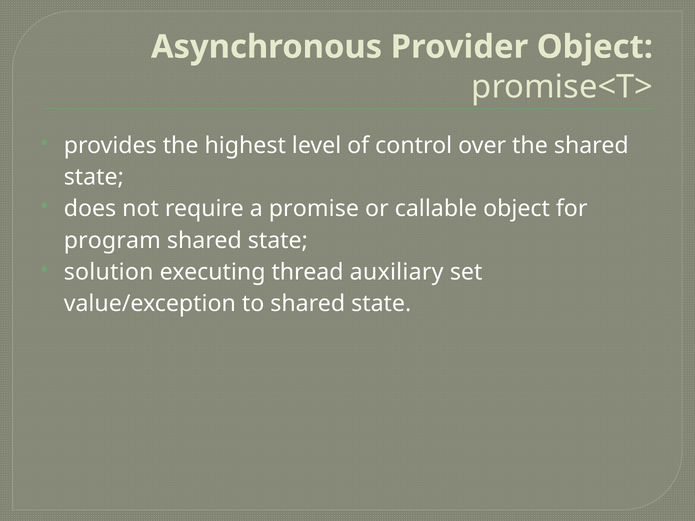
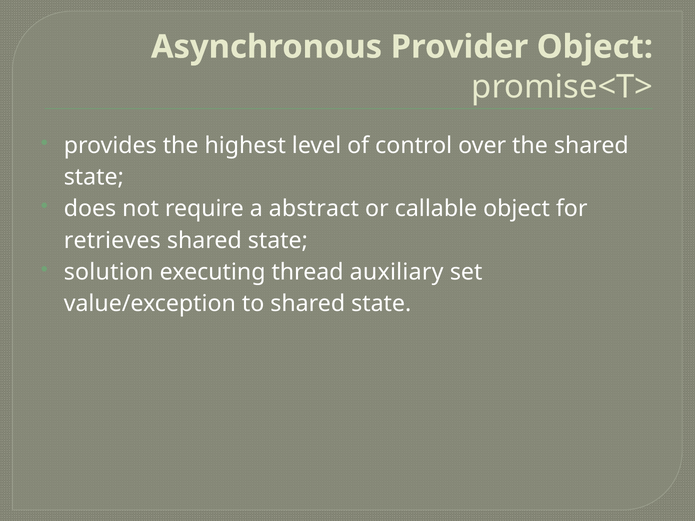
promise: promise -> abstract
program: program -> retrieves
